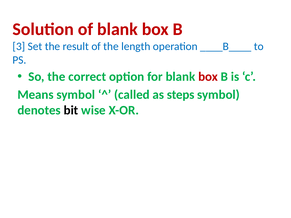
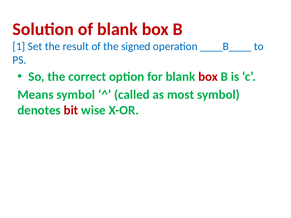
3: 3 -> 1
length: length -> signed
steps: steps -> most
bit colour: black -> red
